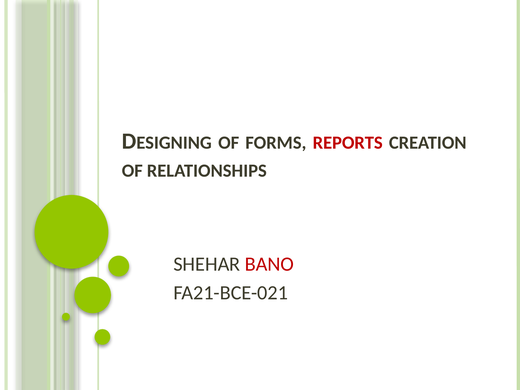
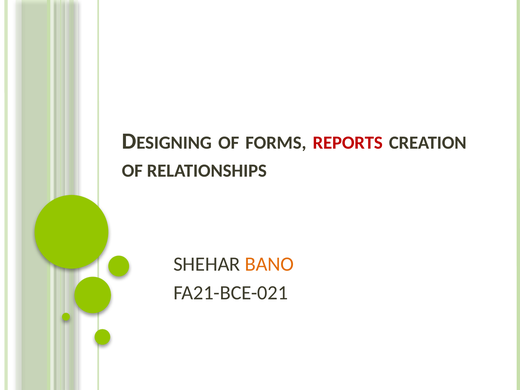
BANO colour: red -> orange
